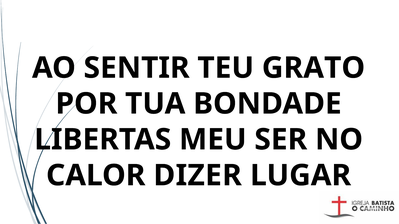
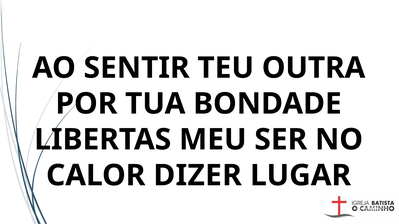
GRATO: GRATO -> OUTRA
